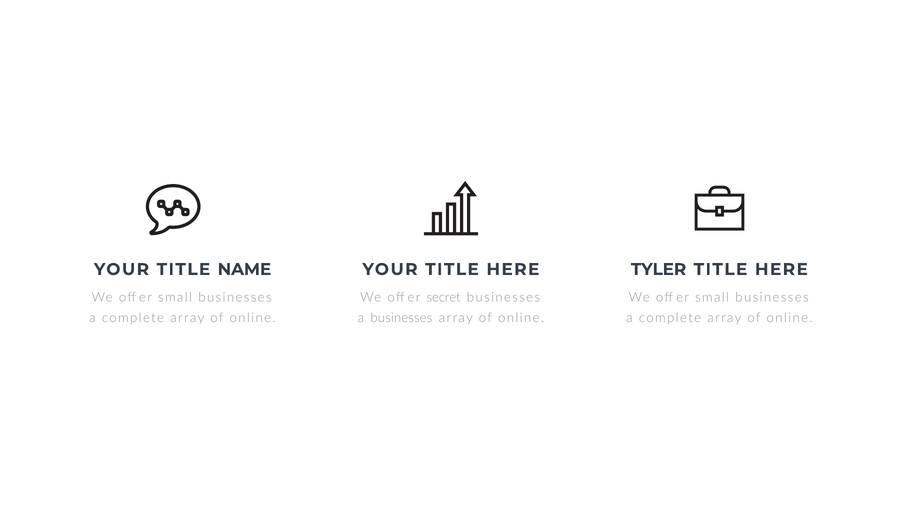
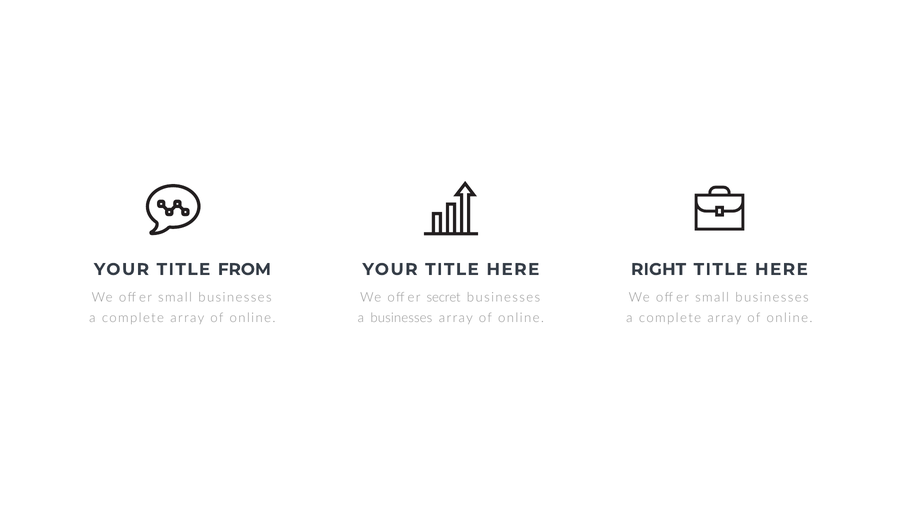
NAME: NAME -> FROM
TYLER: TYLER -> RIGHT
